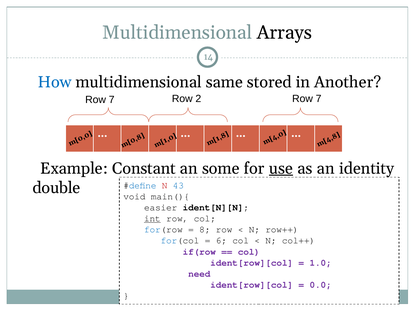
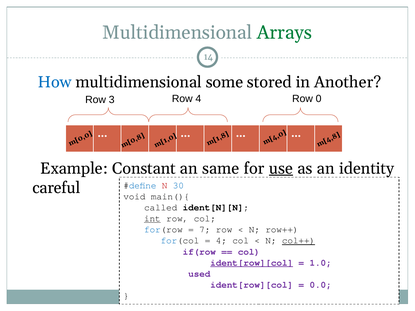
Arrays colour: black -> green
same: same -> some
7 at (112, 100): 7 -> 3
Row 2: 2 -> 4
7 at (319, 99): 7 -> 0
some: some -> same
43: 43 -> 30
double: double -> careful
easier: easier -> called
8 at (205, 230): 8 -> 7
6 at (221, 241): 6 -> 4
col++ underline: none -> present
ident[row][col at (252, 263) underline: none -> present
need: need -> used
